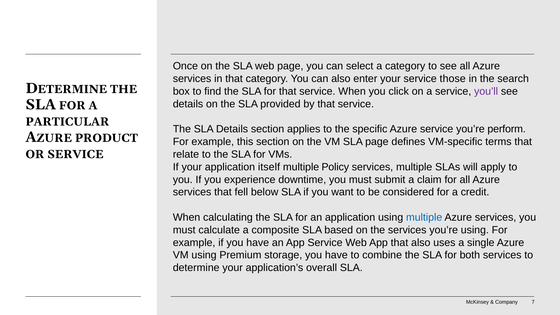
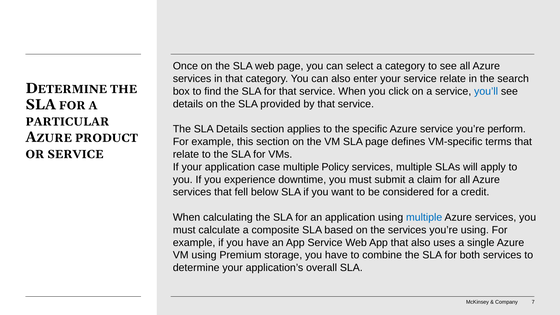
service those: those -> relate
you’ll colour: purple -> blue
itself: itself -> case
